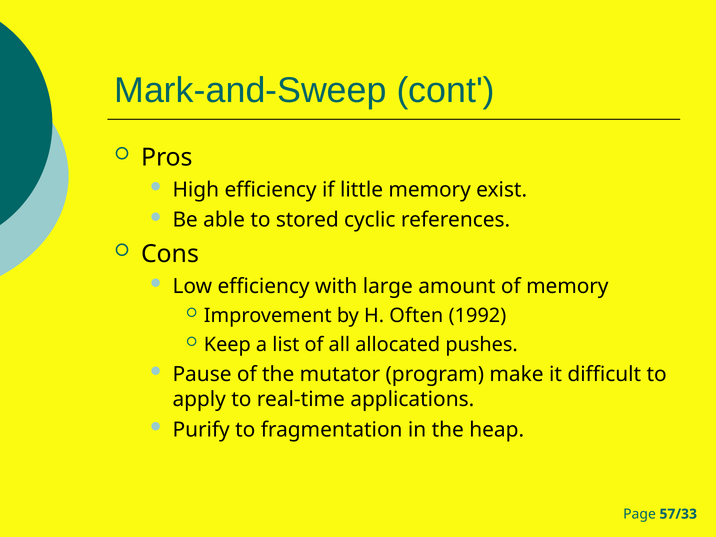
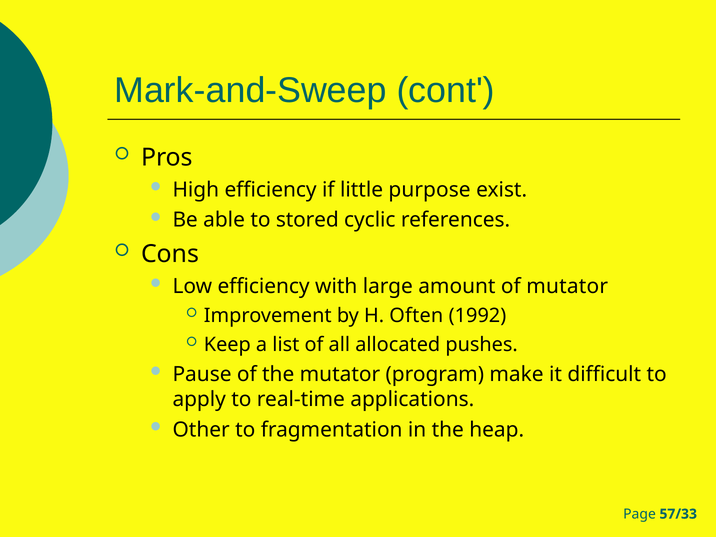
little memory: memory -> purpose
of memory: memory -> mutator
Purify: Purify -> Other
